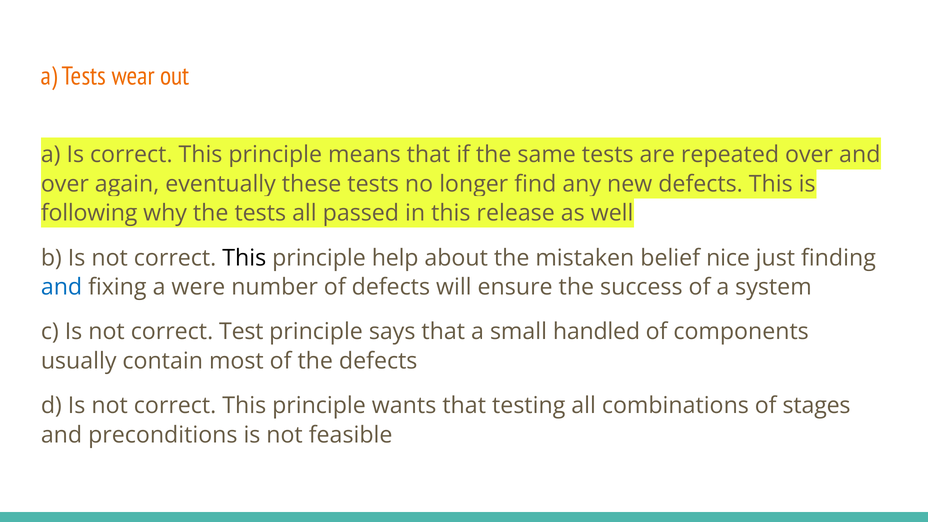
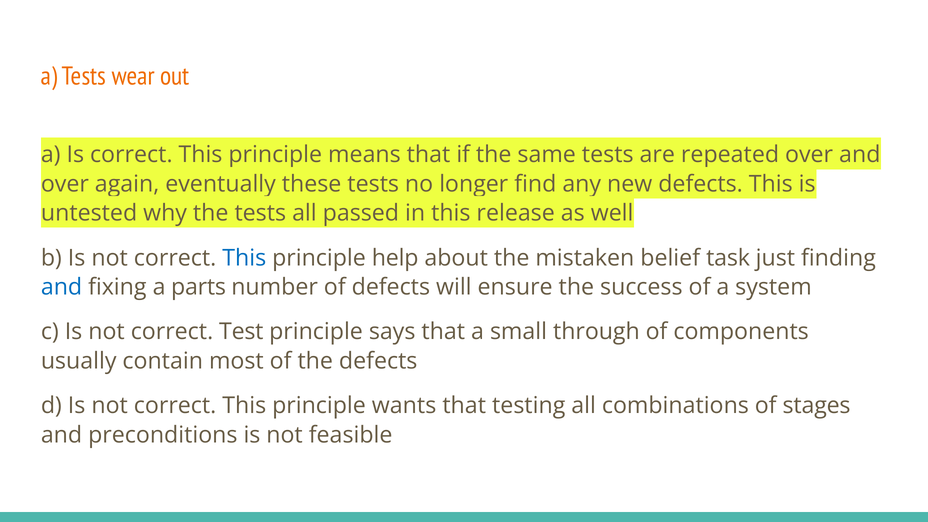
following: following -> untested
This at (244, 258) colour: black -> blue
nice: nice -> task
were: were -> parts
handled: handled -> through
